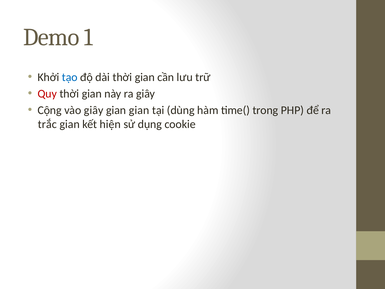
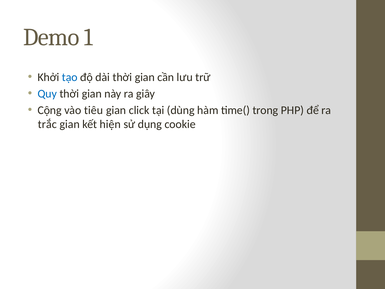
Quy colour: red -> blue
vào giây: giây -> tiêu
gian gian: gian -> click
